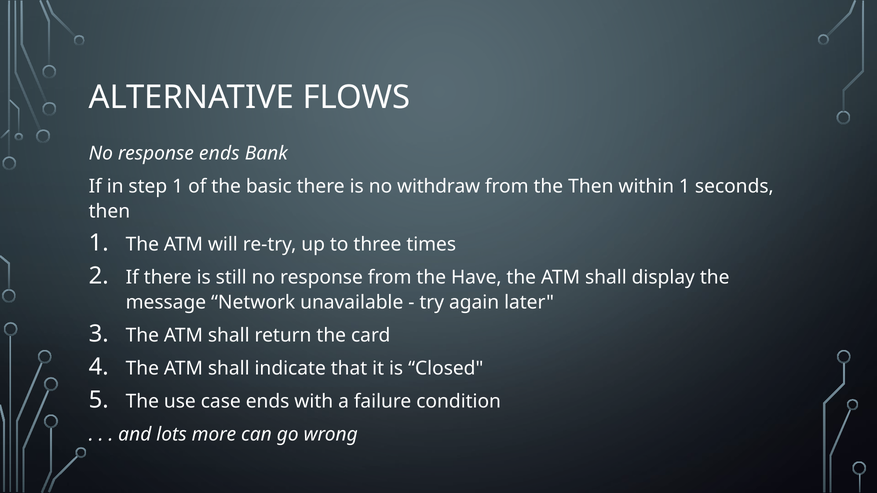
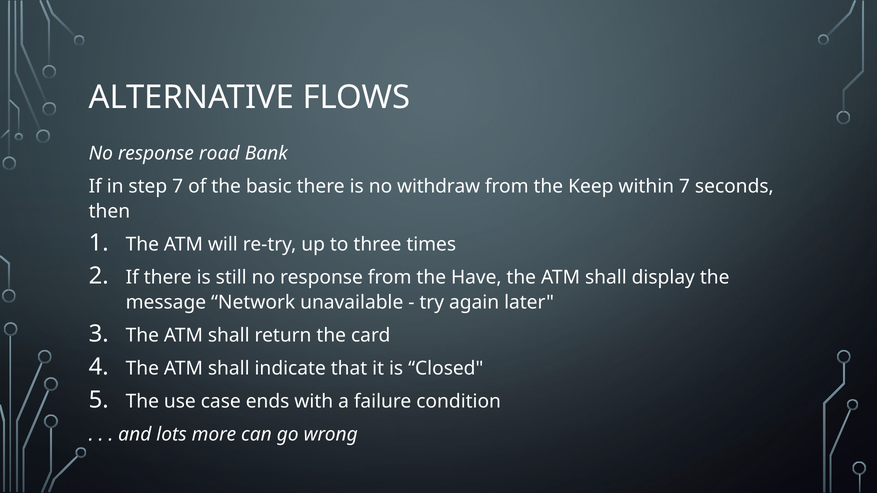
response ends: ends -> road
step 1: 1 -> 7
the Then: Then -> Keep
within 1: 1 -> 7
